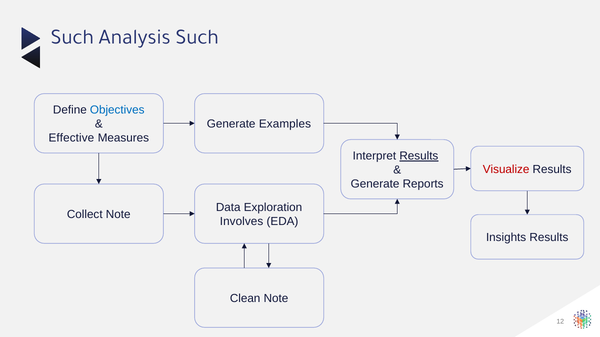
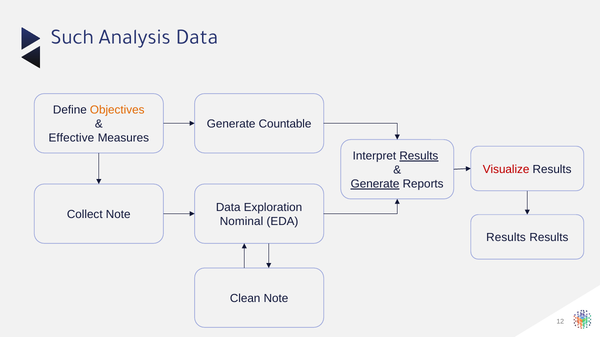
Analysis Such: Such -> Data
Objectives colour: blue -> orange
Examples: Examples -> Countable
Generate at (375, 184) underline: none -> present
Involves: Involves -> Nominal
Insights at (506, 238): Insights -> Results
